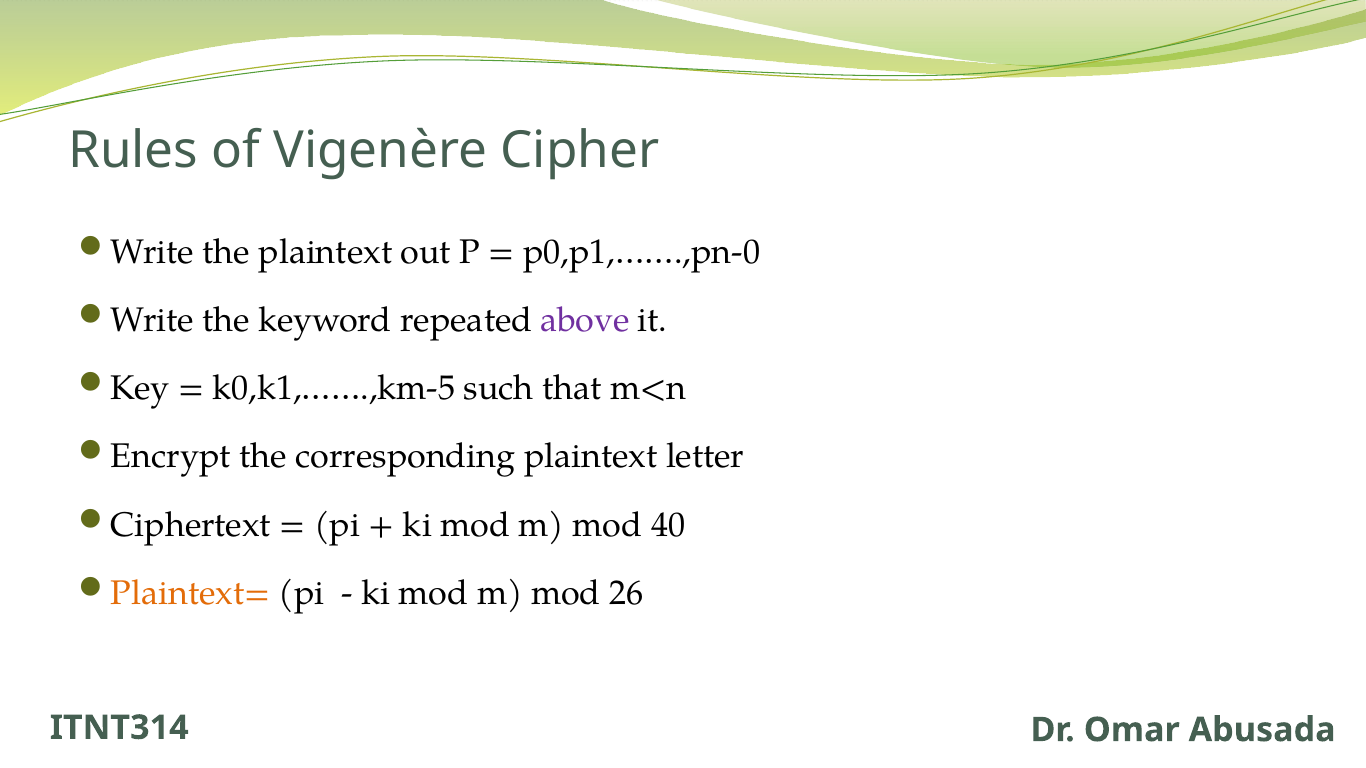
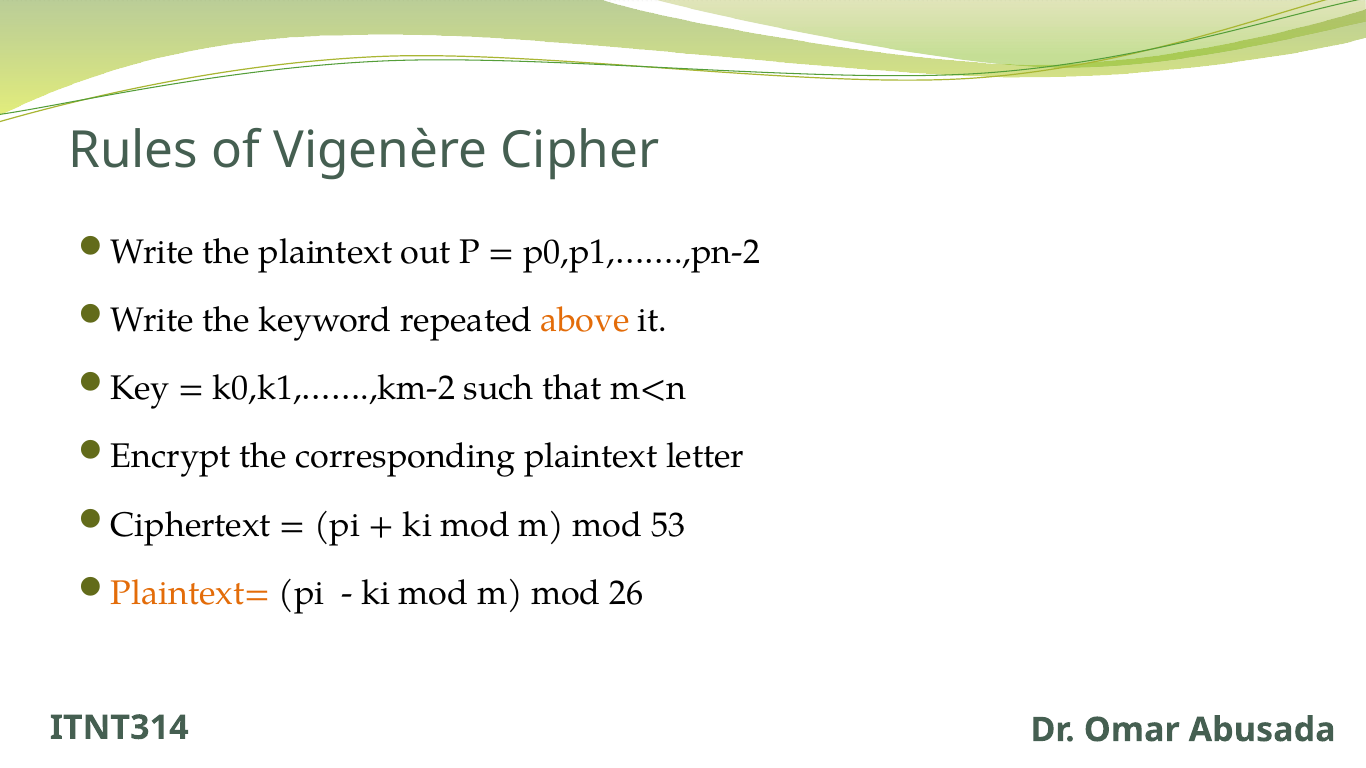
p0,p1,…….,pn-0: p0,p1,…….,pn-0 -> p0,p1,…….,pn-2
above colour: purple -> orange
k0,k1,…….,km-5: k0,k1,…….,km-5 -> k0,k1,…….,km-2
40: 40 -> 53
